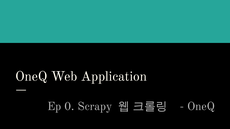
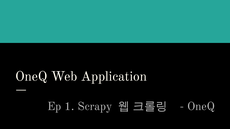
0: 0 -> 1
